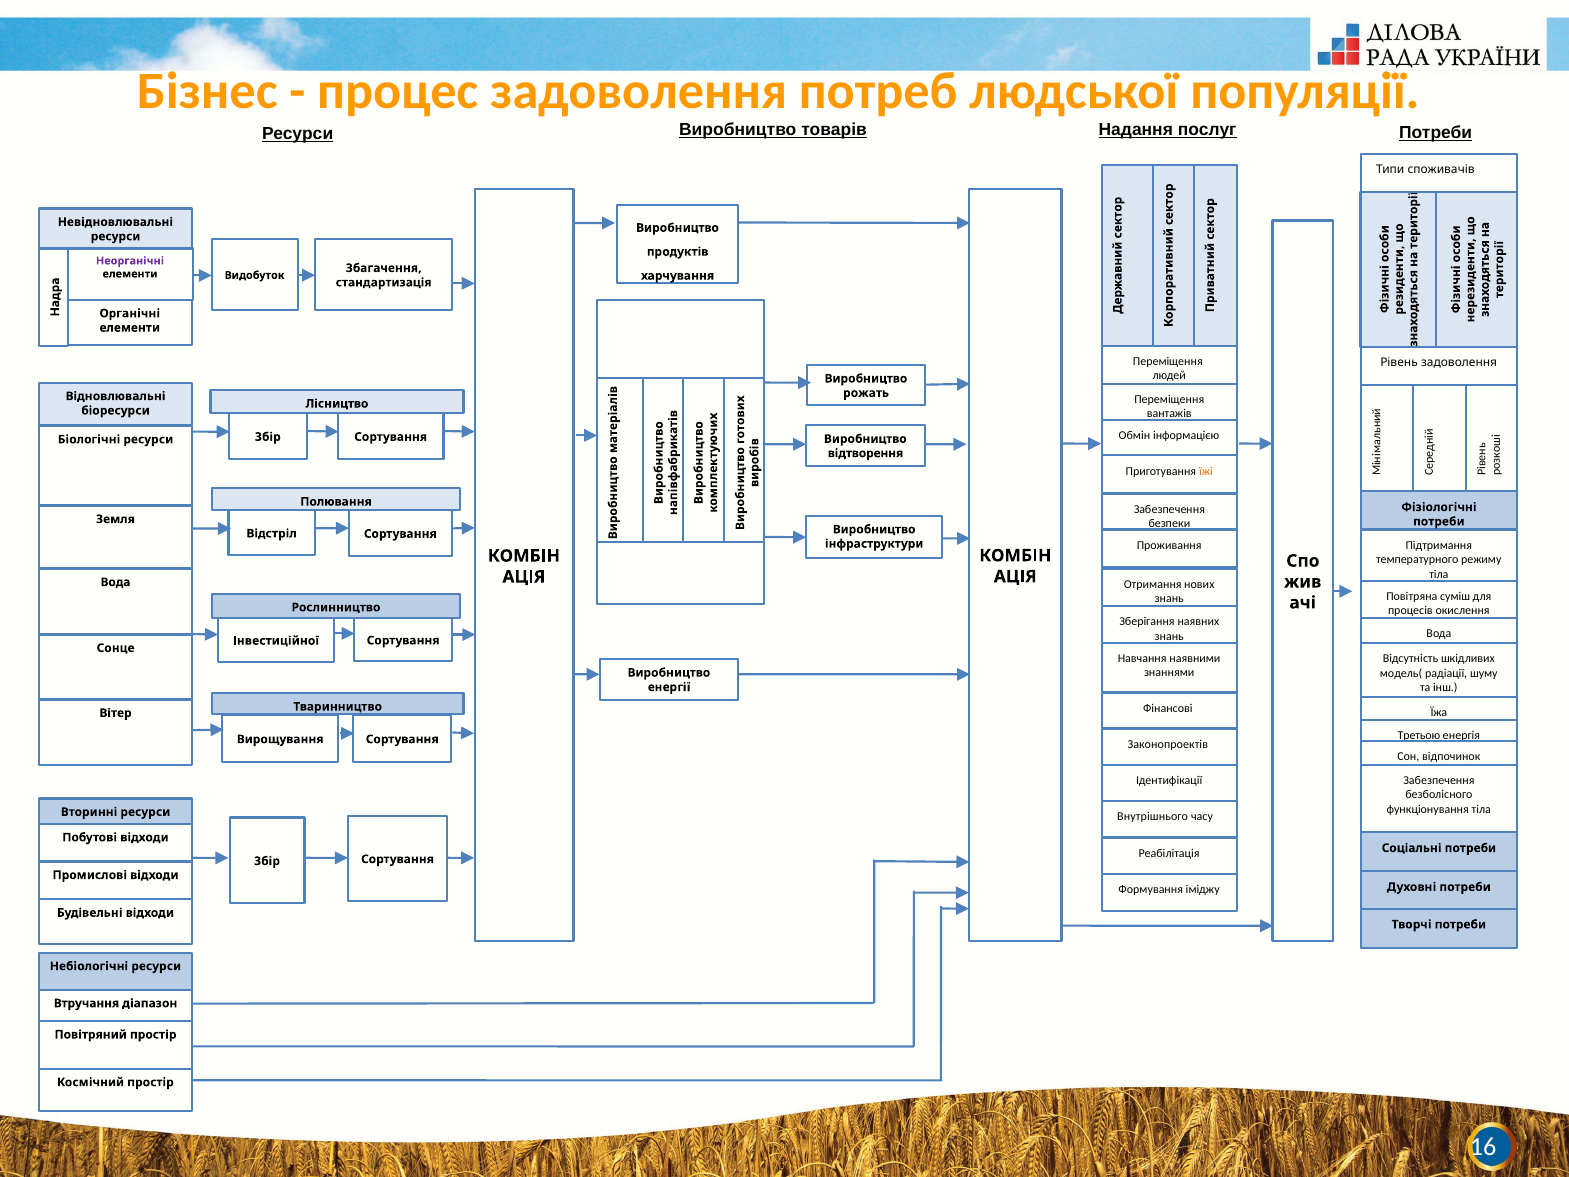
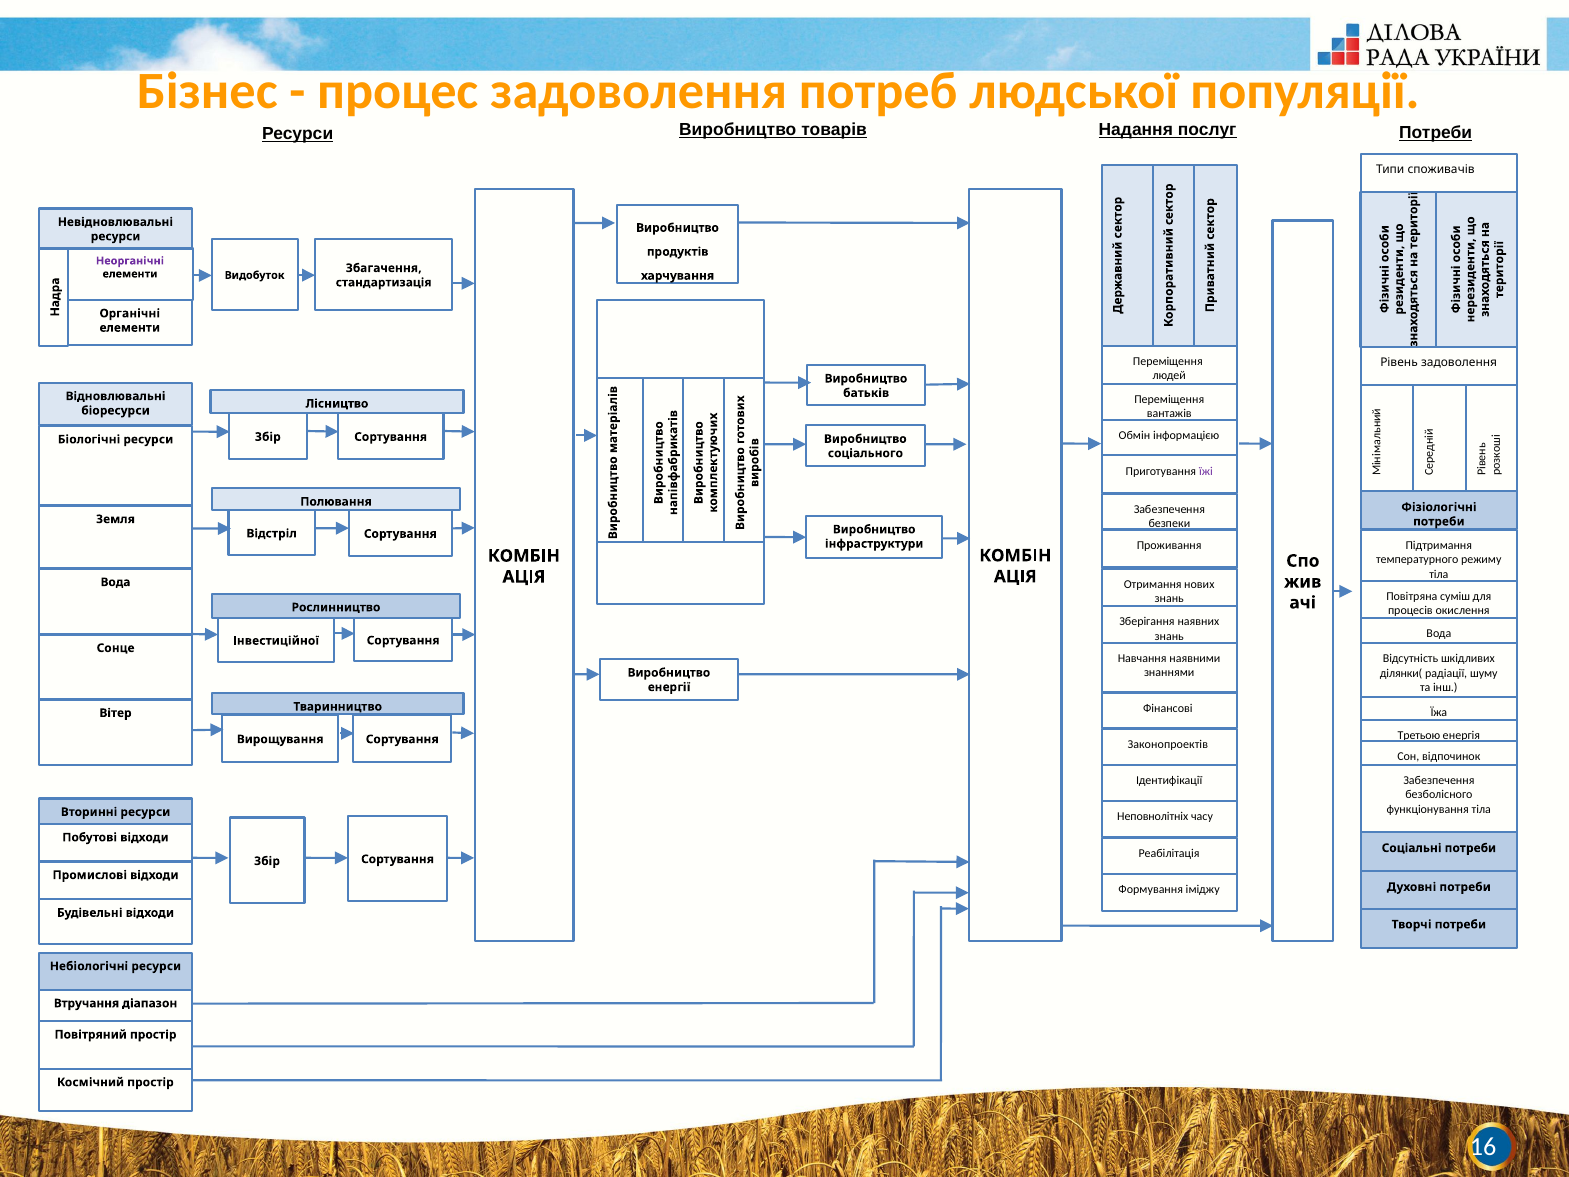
рожать: рожать -> батьків
відтворення: відтворення -> соціального
їжі colour: orange -> purple
модель(: модель( -> ділянки(
Внутрішнього: Внутрішнього -> Неповнолітніх
